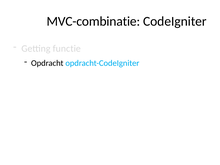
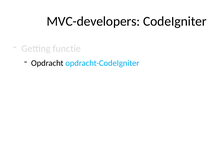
MVC-combinatie: MVC-combinatie -> MVC-developers
